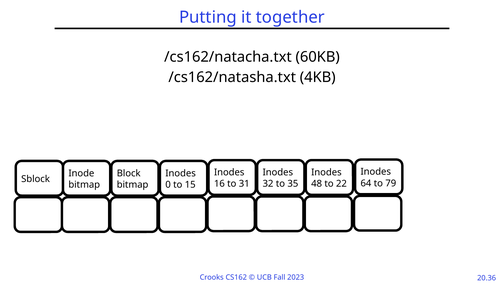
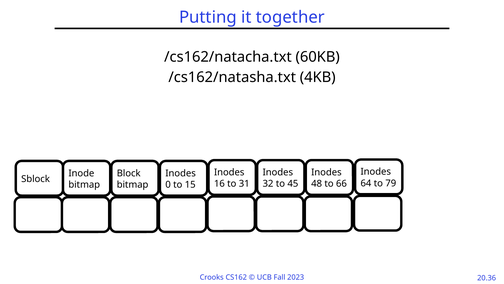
35: 35 -> 45
22: 22 -> 66
